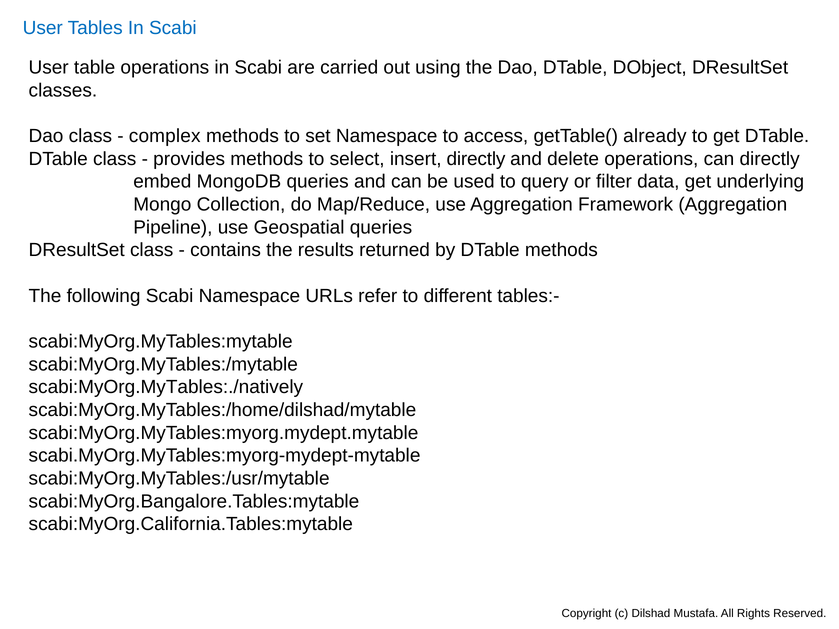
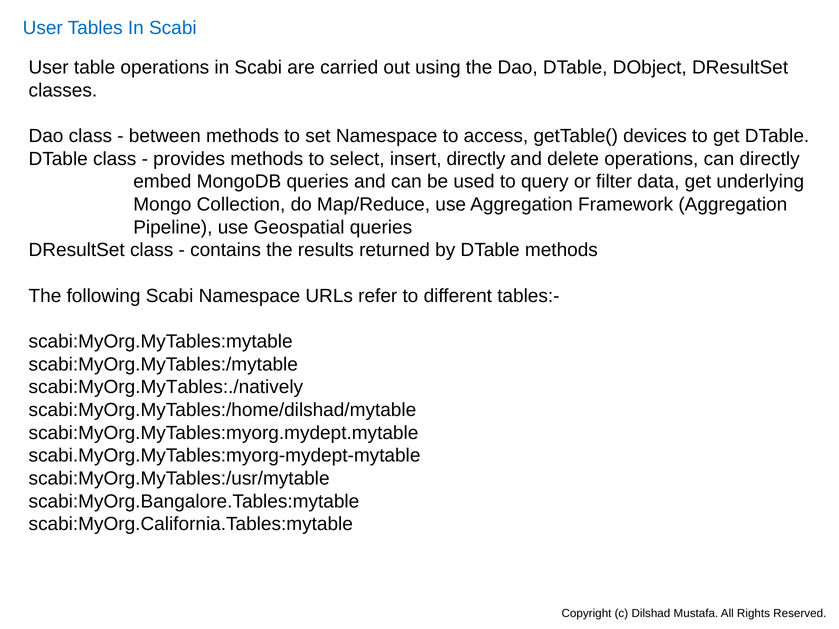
complex: complex -> between
already: already -> devices
